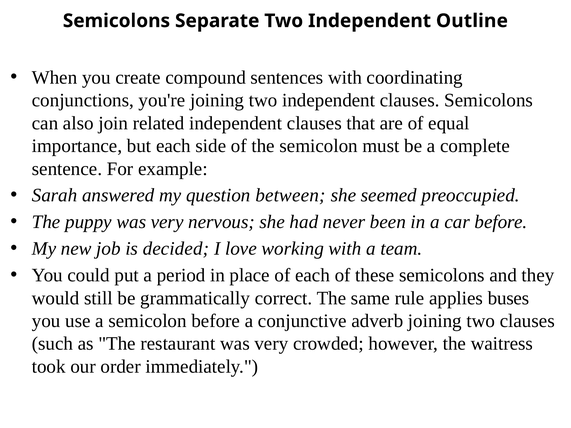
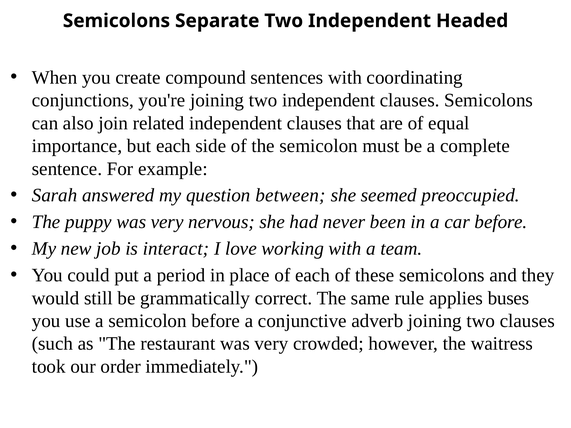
Outline: Outline -> Headed
decided: decided -> interact
